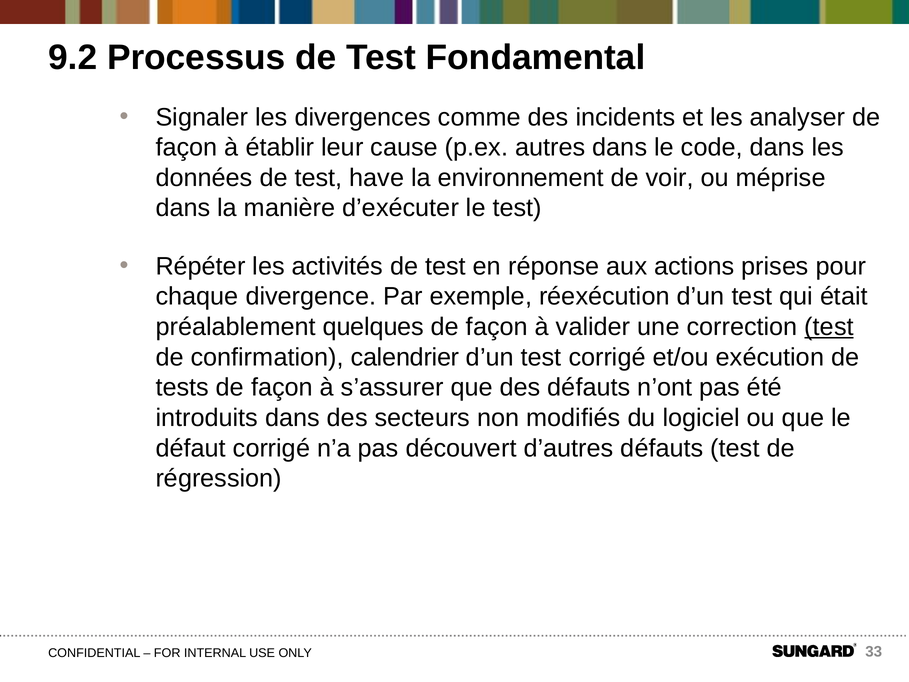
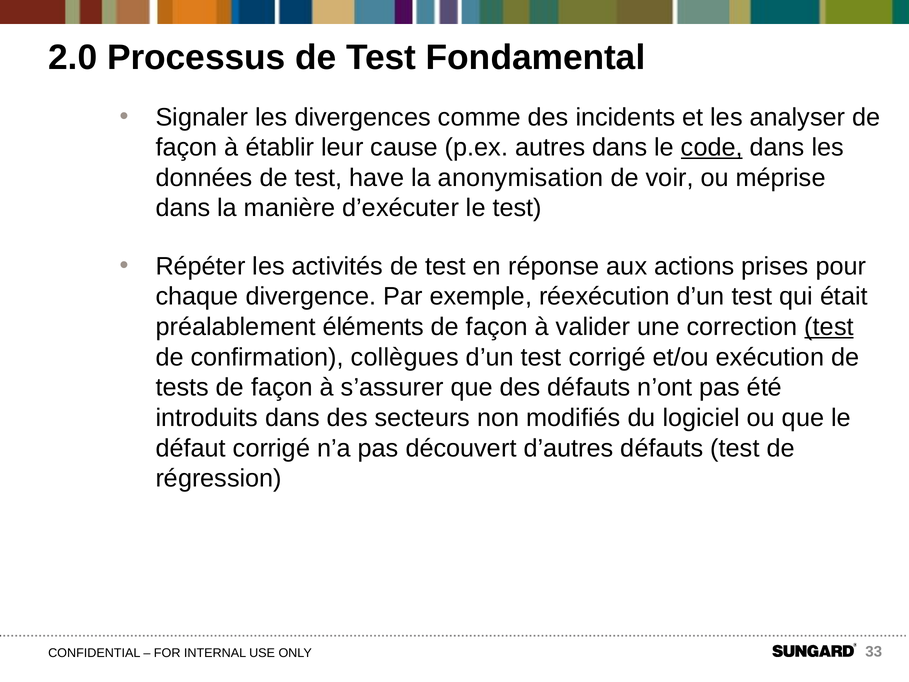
9.2: 9.2 -> 2.0
code underline: none -> present
environnement: environnement -> anonymisation
quelques: quelques -> éléments
calendrier: calendrier -> collègues
